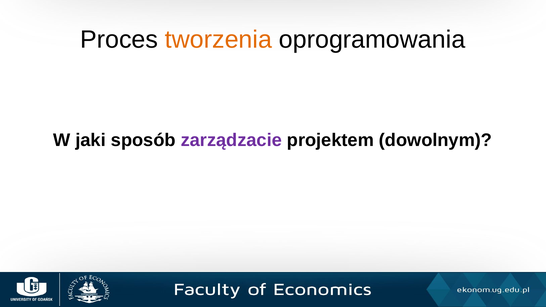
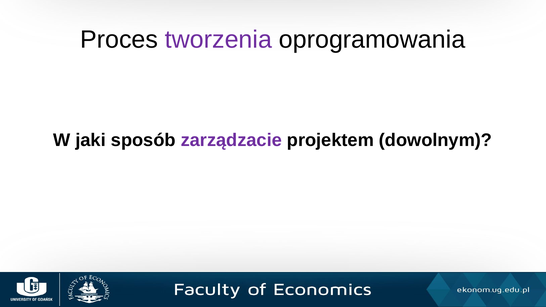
tworzenia colour: orange -> purple
